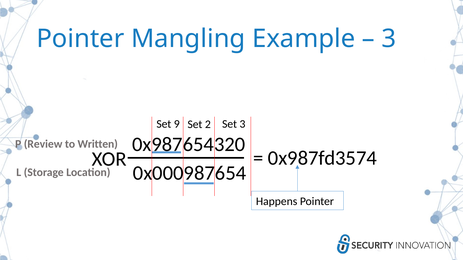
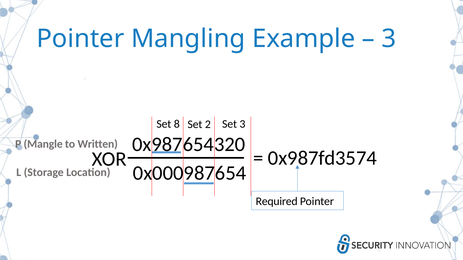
9: 9 -> 8
Review: Review -> Mangle
Happens: Happens -> Required
